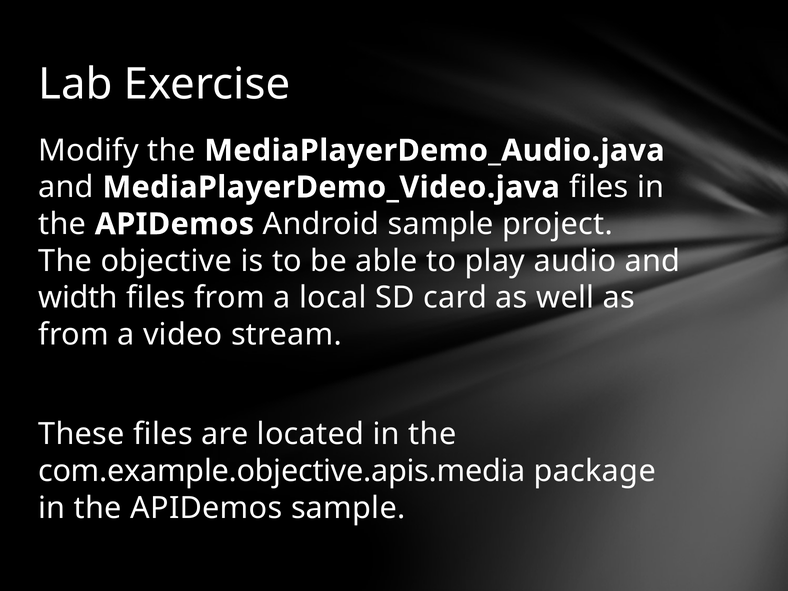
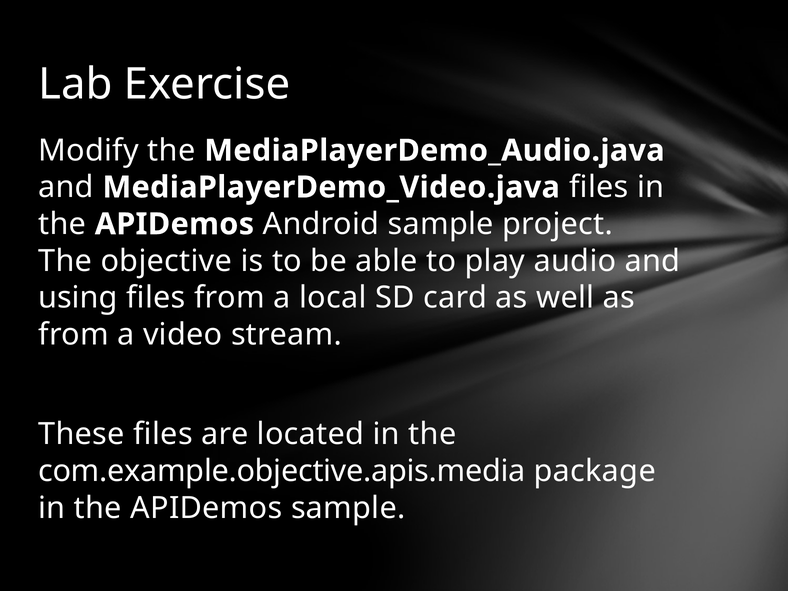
width: width -> using
